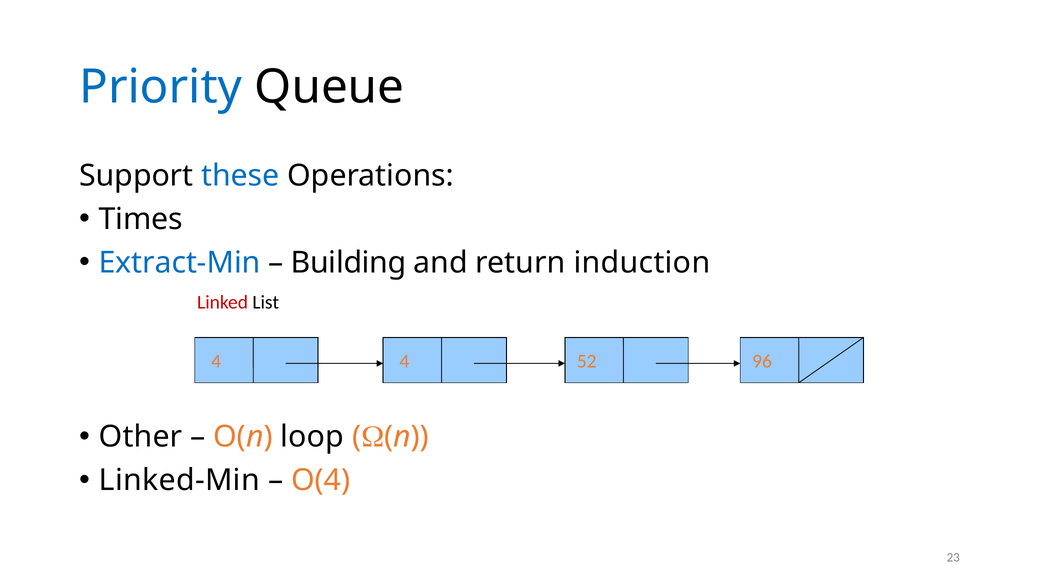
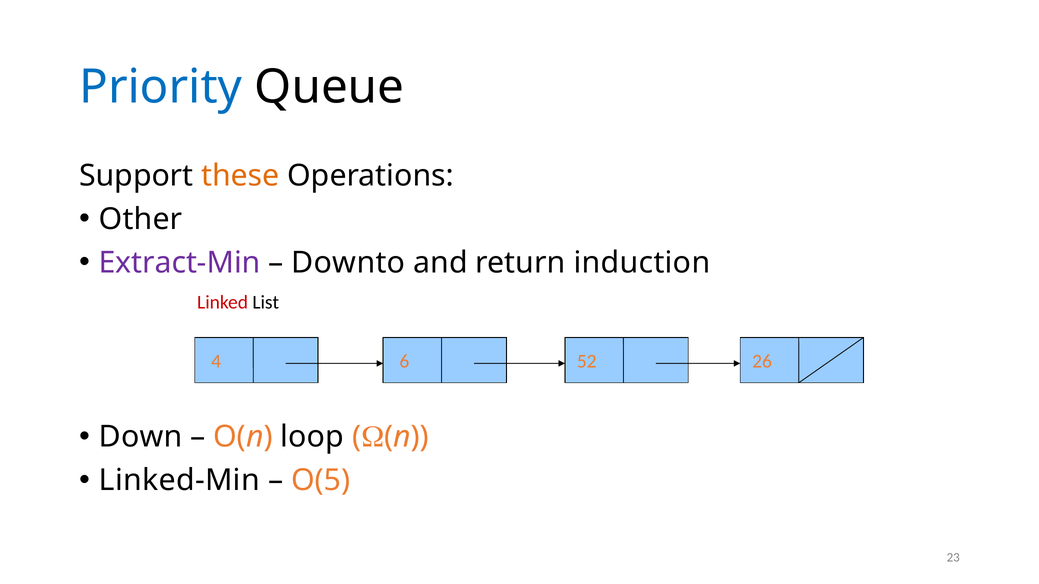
these colour: blue -> orange
Times: Times -> Other
Extract-Min colour: blue -> purple
Building: Building -> Downto
4 4: 4 -> 6
96: 96 -> 26
Other: Other -> Down
O(4: O(4 -> O(5
